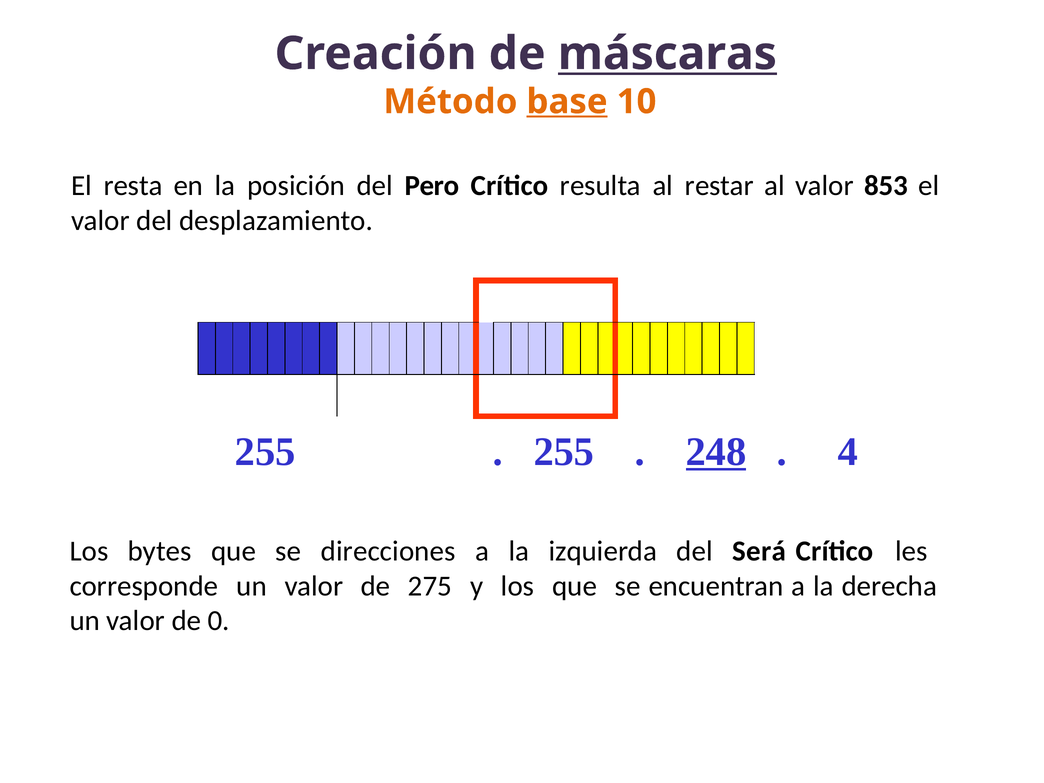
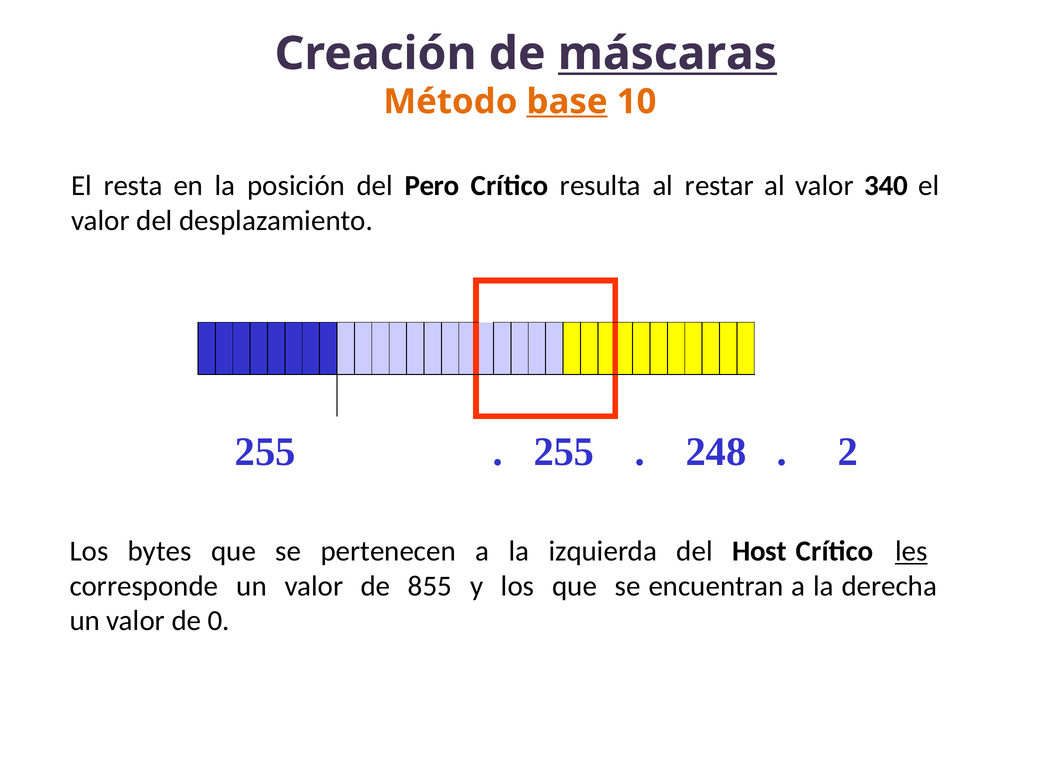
853: 853 -> 340
248 underline: present -> none
4: 4 -> 2
direcciones: direcciones -> pertenecen
Será: Será -> Host
les underline: none -> present
275: 275 -> 855
